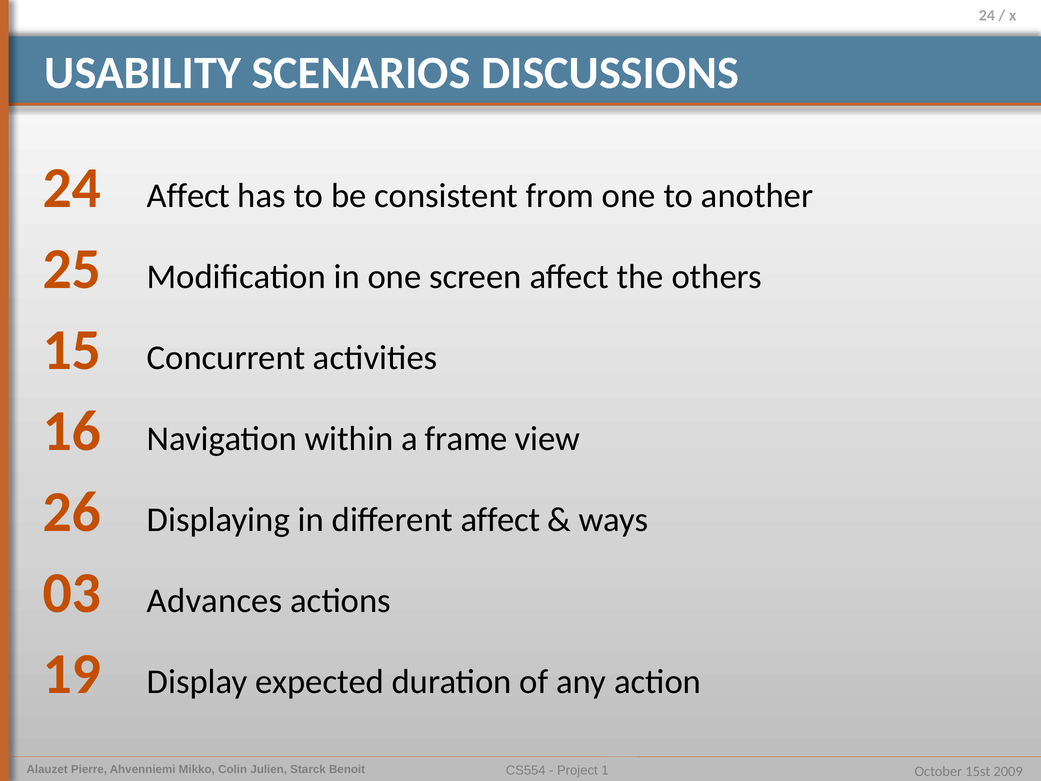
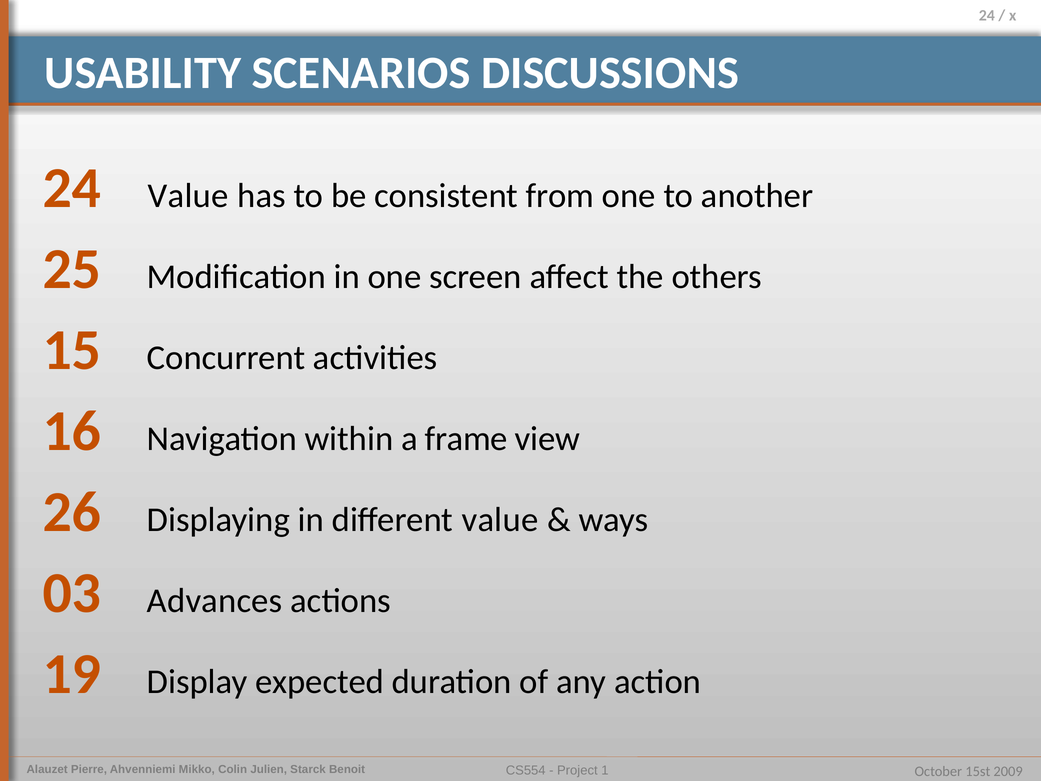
24 Affect: Affect -> Value
different affect: affect -> value
